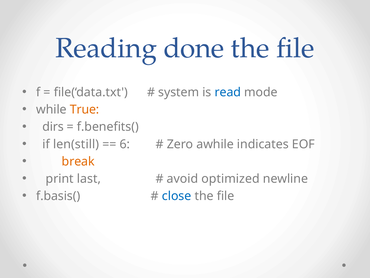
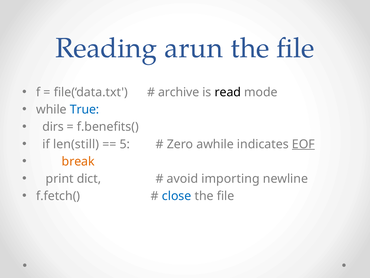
done: done -> arun
system: system -> archive
read colour: blue -> black
True colour: orange -> blue
6: 6 -> 5
EOF underline: none -> present
last: last -> dict
optimized: optimized -> importing
f.basis(: f.basis( -> f.fetch(
